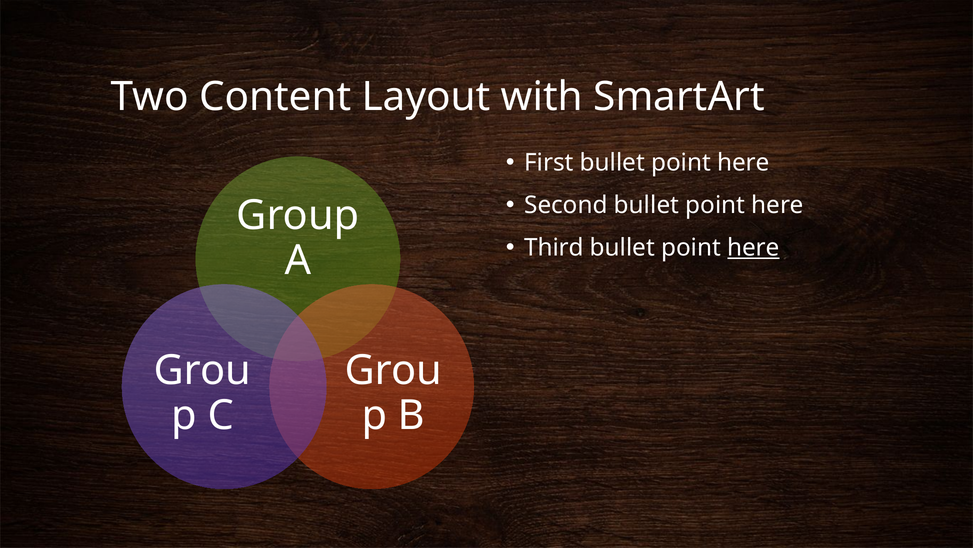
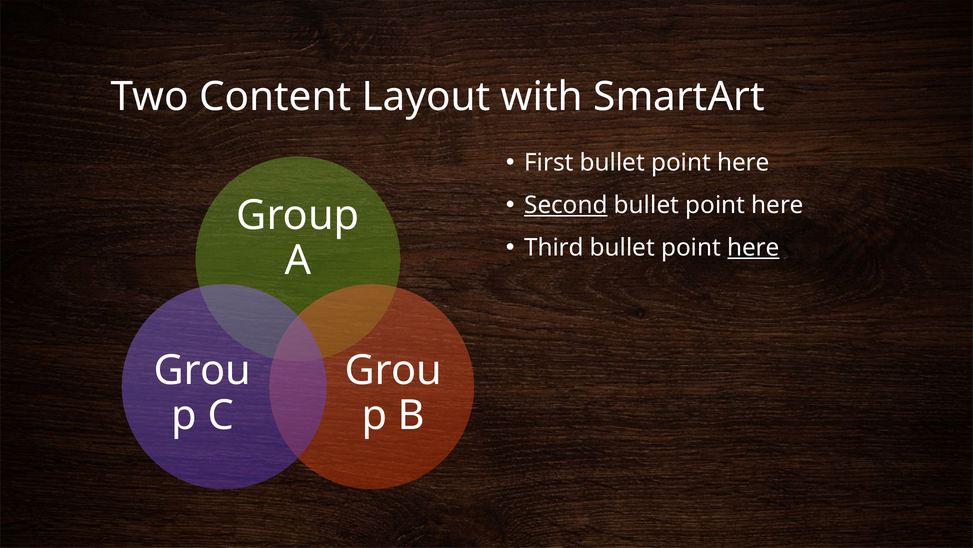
Second underline: none -> present
